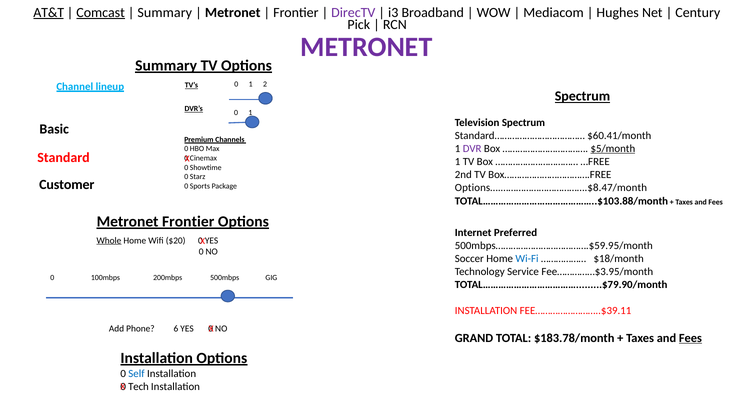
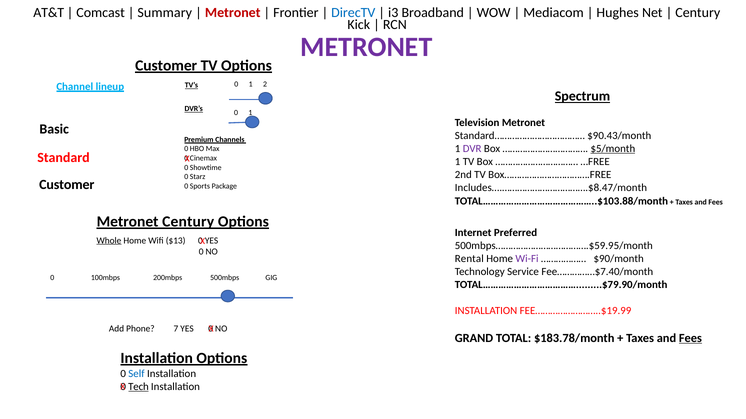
AT&T underline: present -> none
Comcast underline: present -> none
Metronet at (233, 12) colour: black -> red
DirecTV colour: purple -> blue
Pick: Pick -> Kick
Summary at (166, 66): Summary -> Customer
Television Spectrum: Spectrum -> Metronet
$60.41/month: $60.41/month -> $90.43/month
Options….…………………………….$8.47/month: Options….…………………………….$8.47/month -> Includes….…………………………….$8.47/month
Metronet Frontier: Frontier -> Century
$20: $20 -> $13
Soccer: Soccer -> Rental
Wi-Fi colour: blue -> purple
$18/month: $18/month -> $90/month
Fee……………$3.95/month: Fee……………$3.95/month -> Fee……………$7.40/month
FEE……………………..$39.11: FEE……………………..$39.11 -> FEE……………………..$19.99
6: 6 -> 7
Tech underline: none -> present
